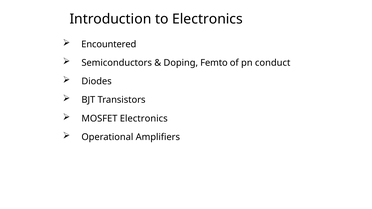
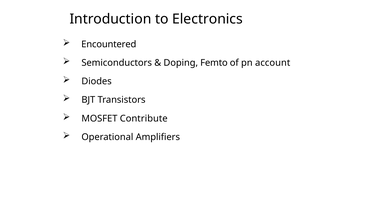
conduct: conduct -> account
MOSFET Electronics: Electronics -> Contribute
